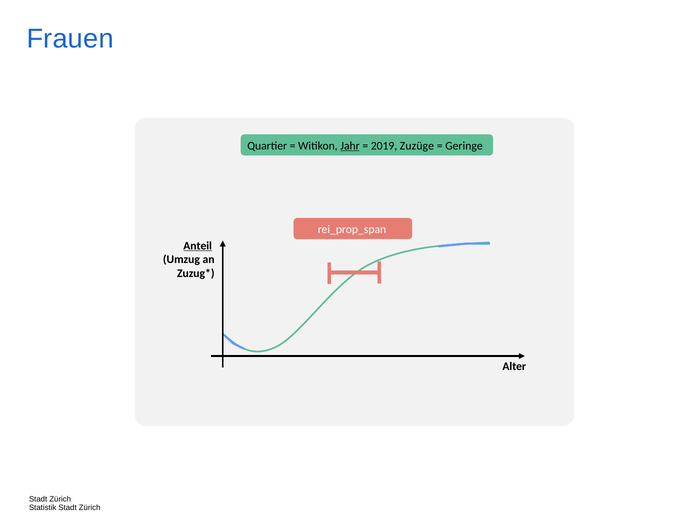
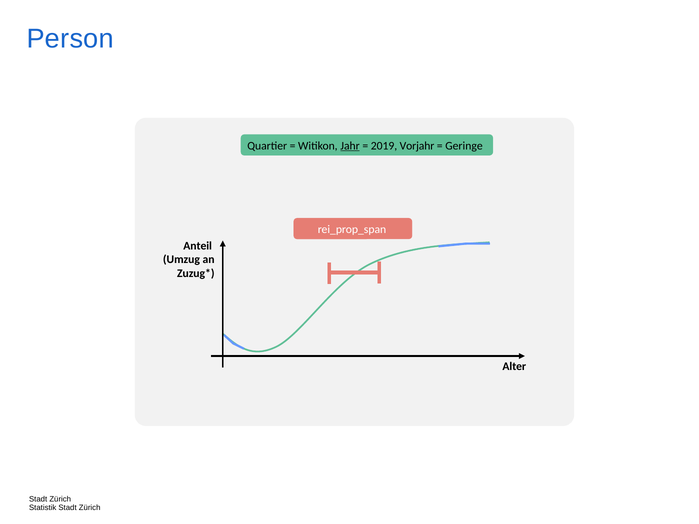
Frauen: Frauen -> Person
Zuzüge: Zuzüge -> Vorjahr
Anteil underline: present -> none
